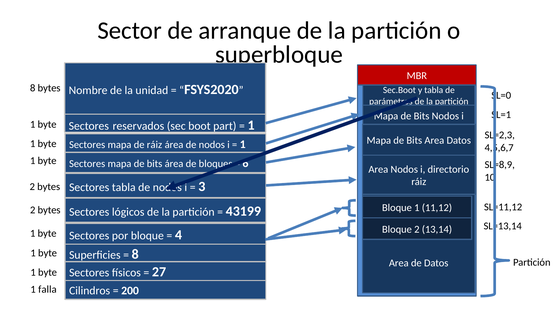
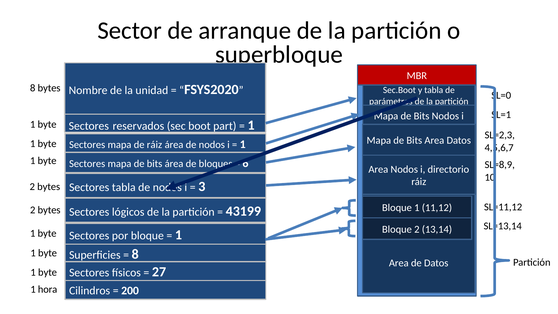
4 at (179, 235): 4 -> 1
falla: falla -> hora
